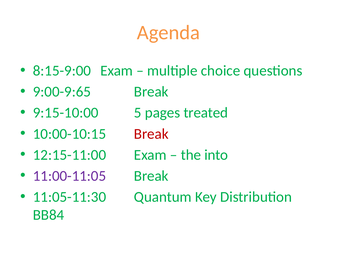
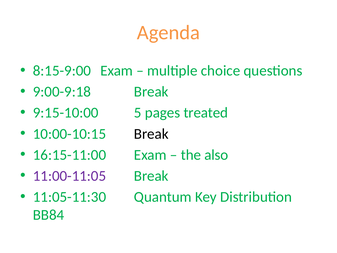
9:00-9:65: 9:00-9:65 -> 9:00-9:18
Break at (151, 134) colour: red -> black
12:15-11:00: 12:15-11:00 -> 16:15-11:00
into: into -> also
